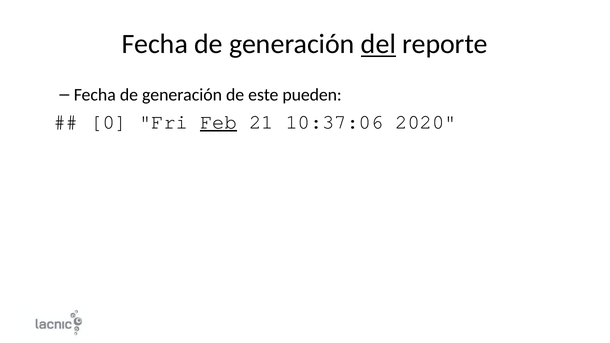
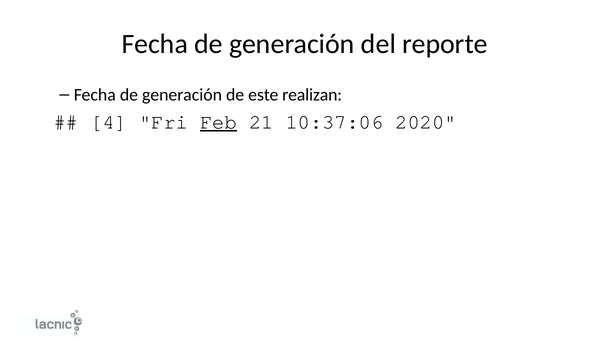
del underline: present -> none
pueden: pueden -> realizan
0: 0 -> 4
